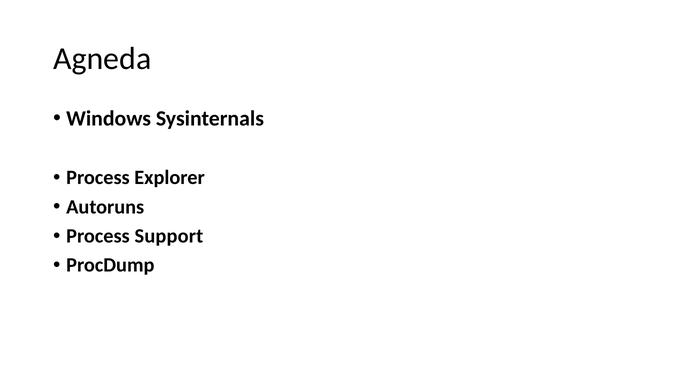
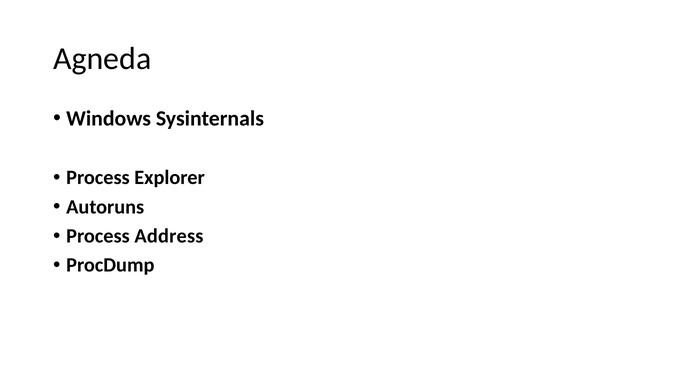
Support: Support -> Address
